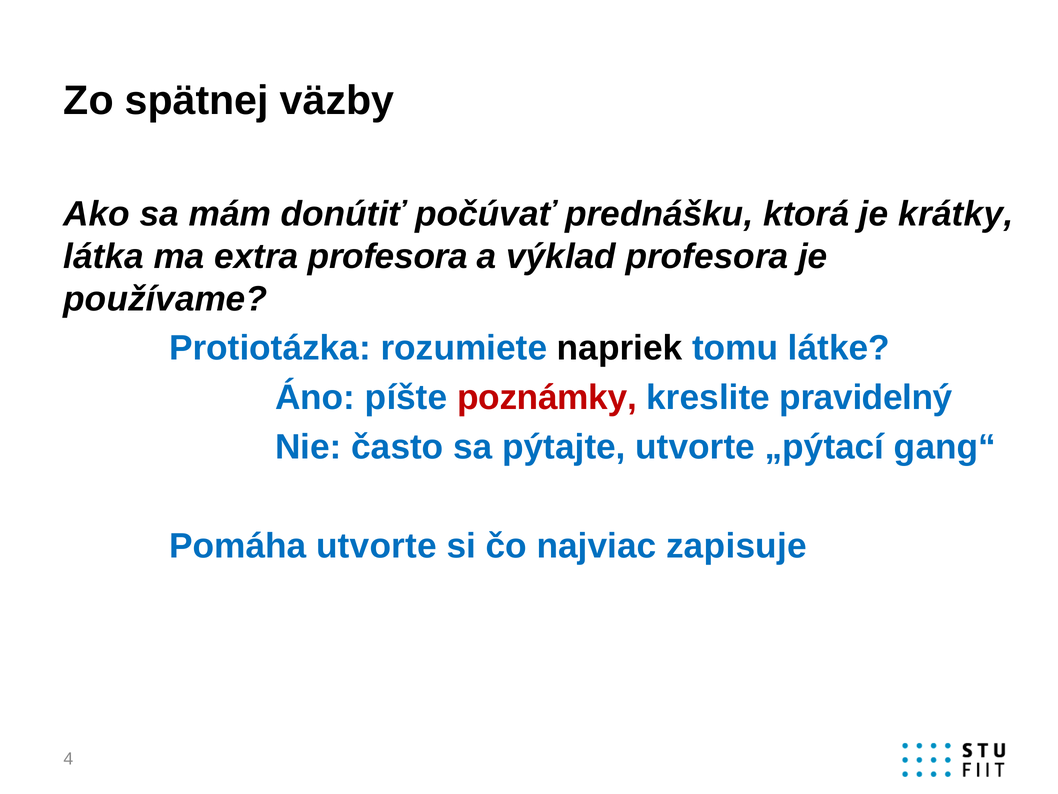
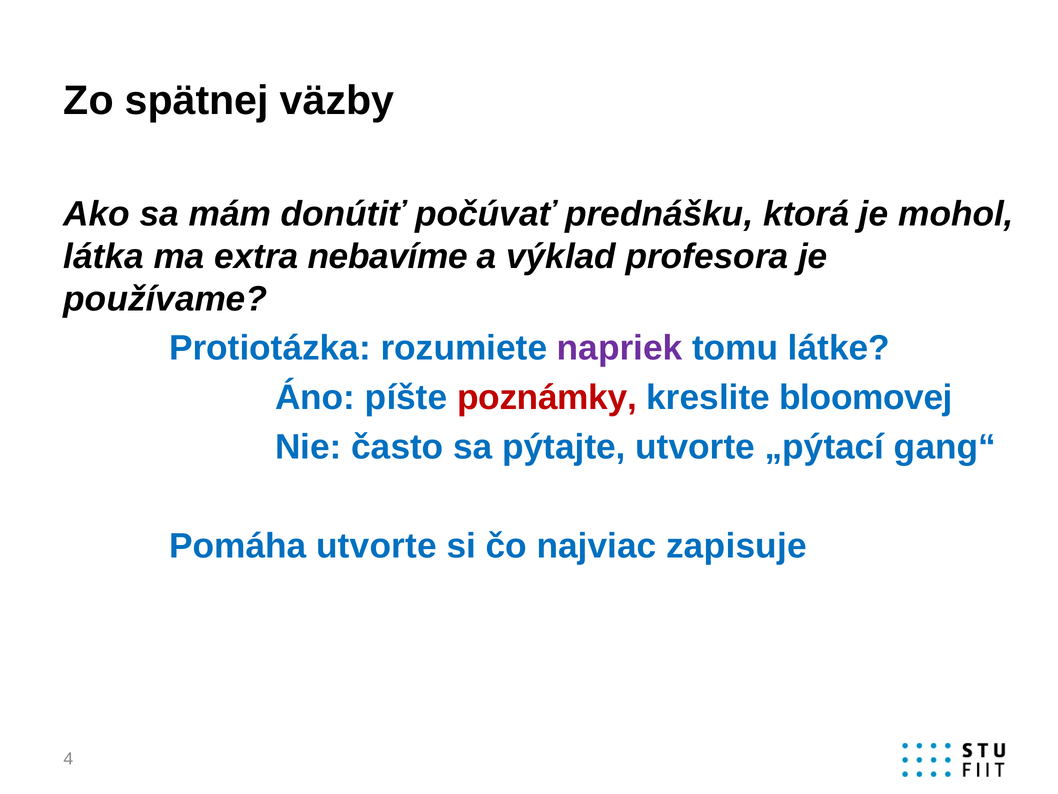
krátky: krátky -> mohol
extra profesora: profesora -> nebavíme
napriek colour: black -> purple
pravidelný: pravidelný -> bloomovej
